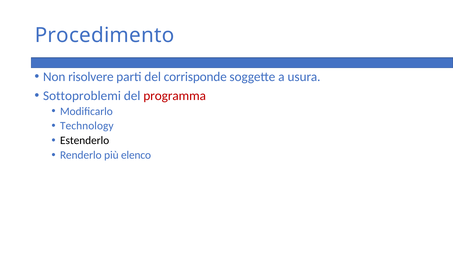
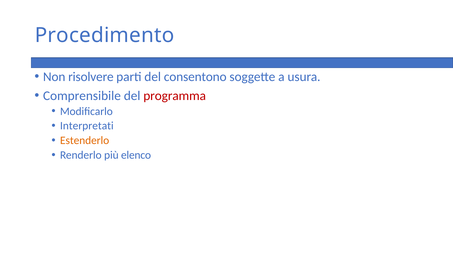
corrisponde: corrisponde -> consentono
Sottoproblemi: Sottoproblemi -> Comprensibile
Technology: Technology -> Interpretati
Estenderlo colour: black -> orange
